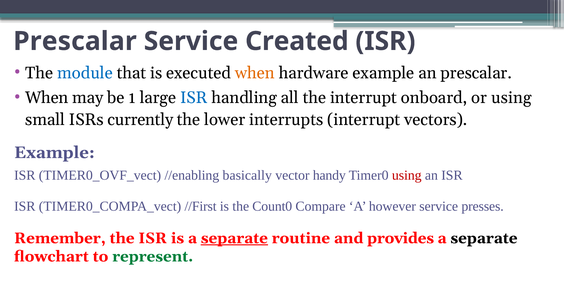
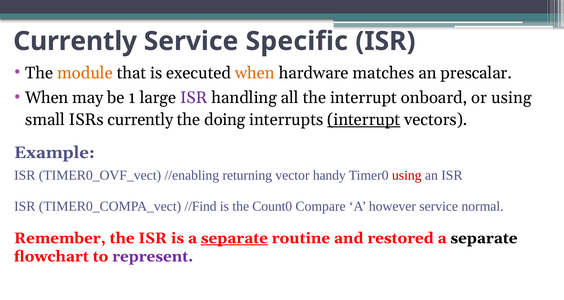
Prescalar at (75, 41): Prescalar -> Currently
Created: Created -> Specific
module colour: blue -> orange
hardware example: example -> matches
ISR at (194, 98) colour: blue -> purple
lower: lower -> doing
interrupt at (364, 120) underline: none -> present
basically: basically -> returning
//First: //First -> //Find
presses: presses -> normal
provides: provides -> restored
represent colour: green -> purple
